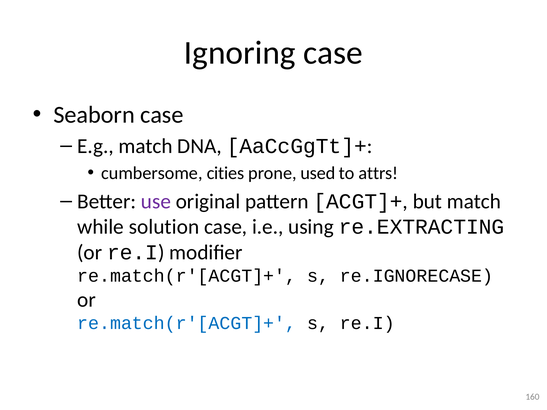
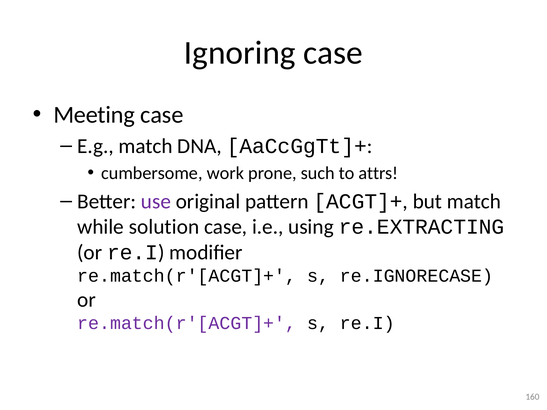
Seaborn: Seaborn -> Meeting
cities: cities -> work
used: used -> such
re.match(r'[ACGT]+ at (187, 323) colour: blue -> purple
